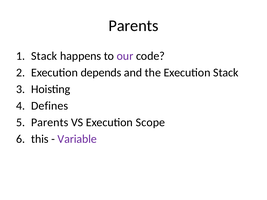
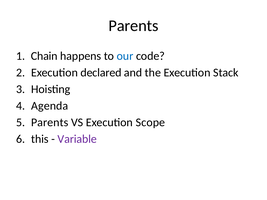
Stack at (44, 56): Stack -> Chain
our colour: purple -> blue
depends: depends -> declared
Defines: Defines -> Agenda
